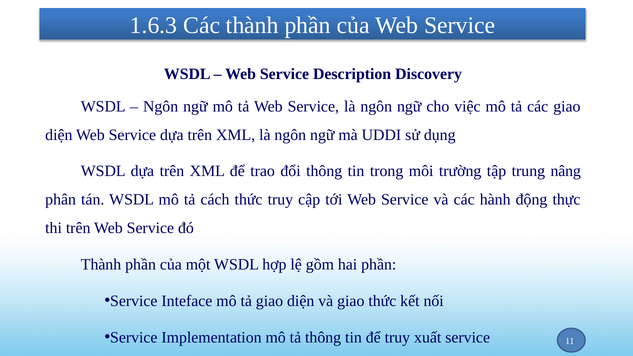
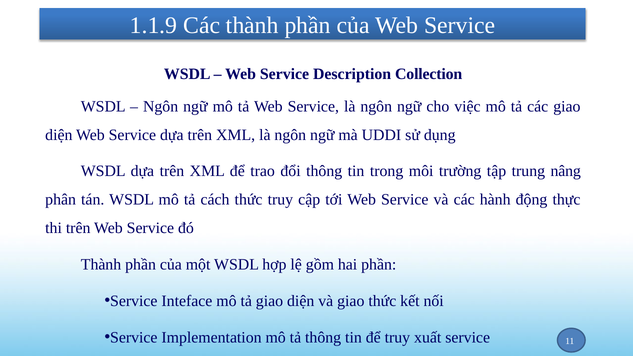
1.6.3: 1.6.3 -> 1.1.9
Discovery: Discovery -> Collection
